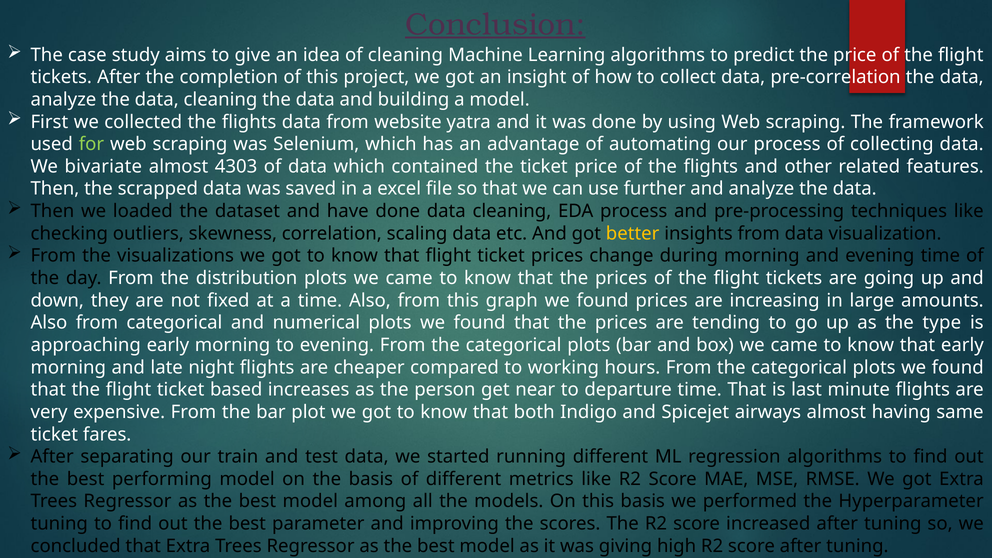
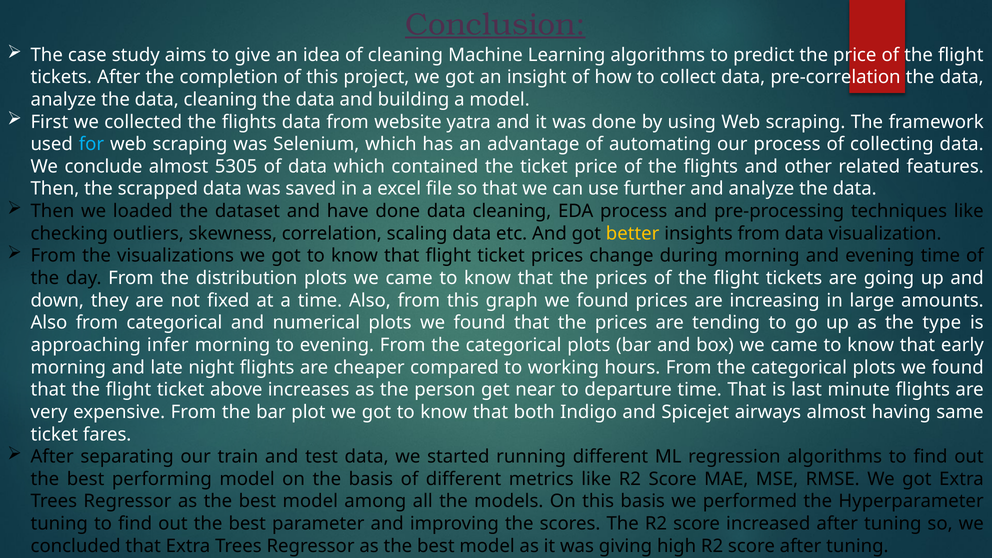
for colour: light green -> light blue
bivariate: bivariate -> conclude
4303: 4303 -> 5305
approaching early: early -> infer
based: based -> above
